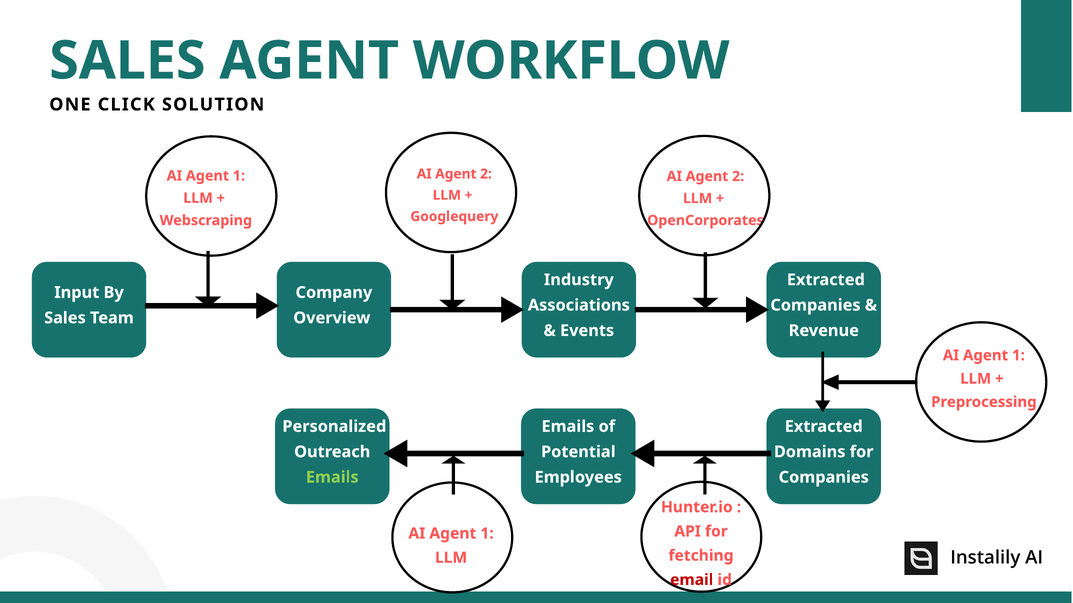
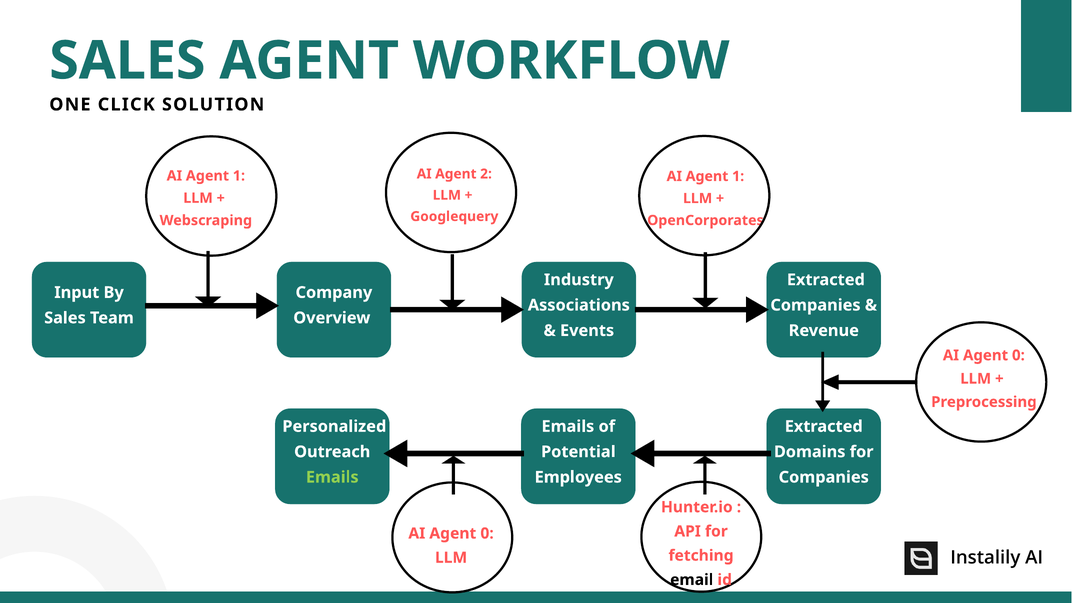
2 at (738, 176): 2 -> 1
1 at (1018, 356): 1 -> 0
1 at (487, 534): 1 -> 0
email colour: red -> black
